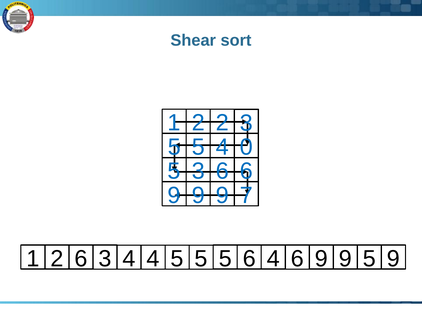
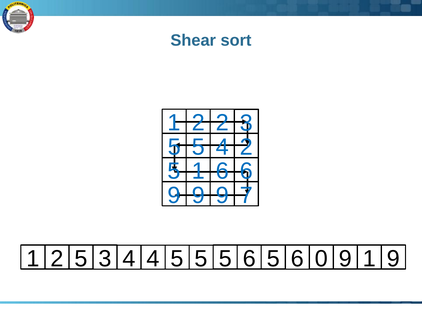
4 0: 0 -> 2
5 3: 3 -> 1
2 6: 6 -> 5
5 6 4: 4 -> 5
5 5 9: 9 -> 0
9 5: 5 -> 1
